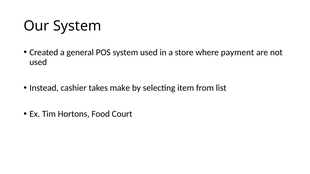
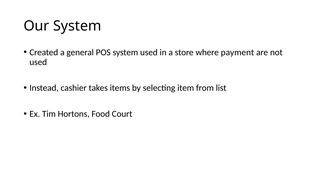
make: make -> items
